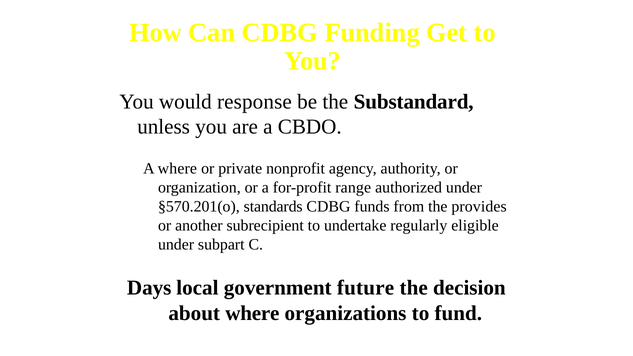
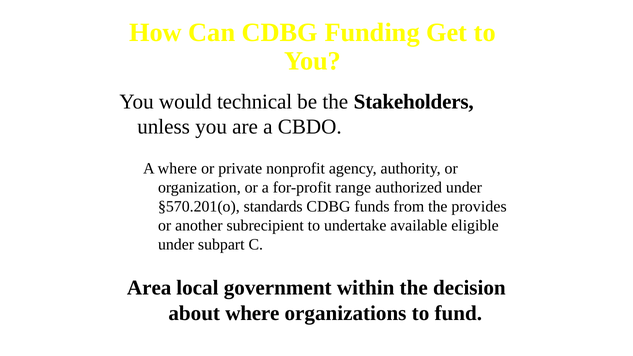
response: response -> technical
Substandard: Substandard -> Stakeholders
regularly: regularly -> available
Days: Days -> Area
future: future -> within
